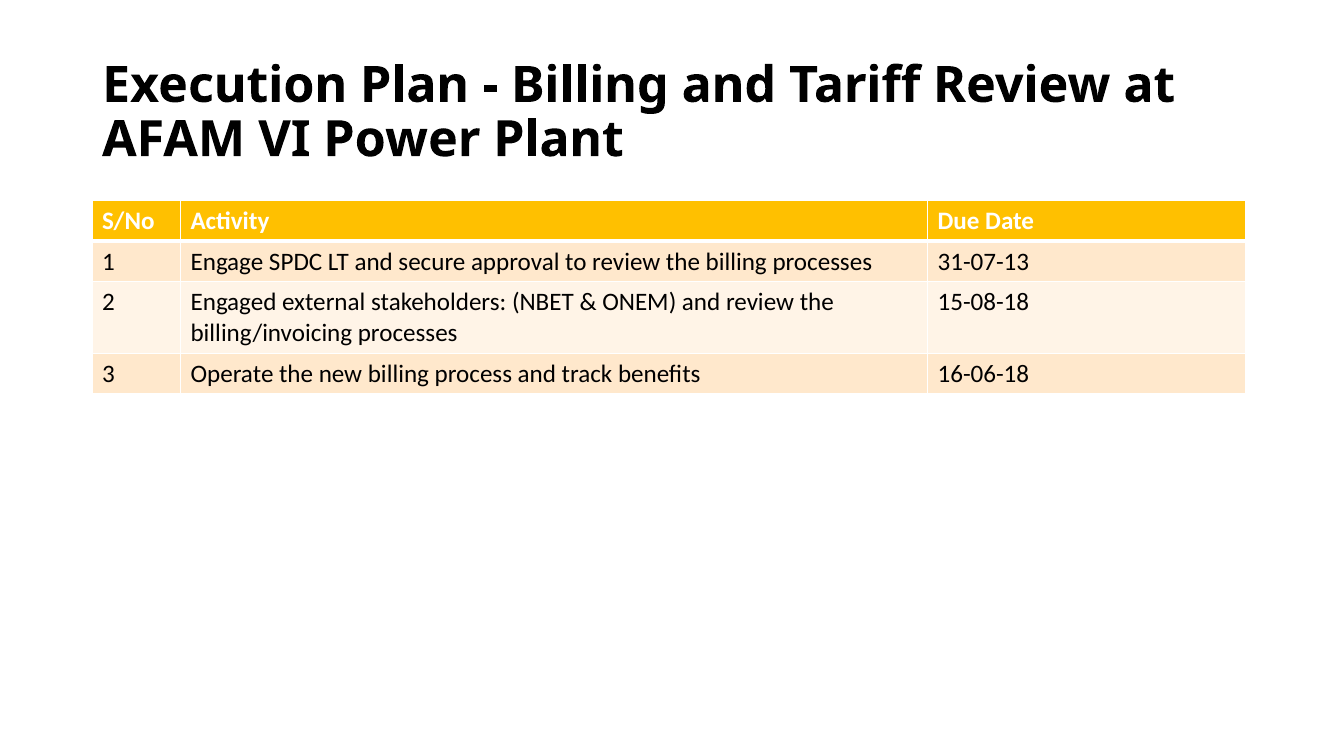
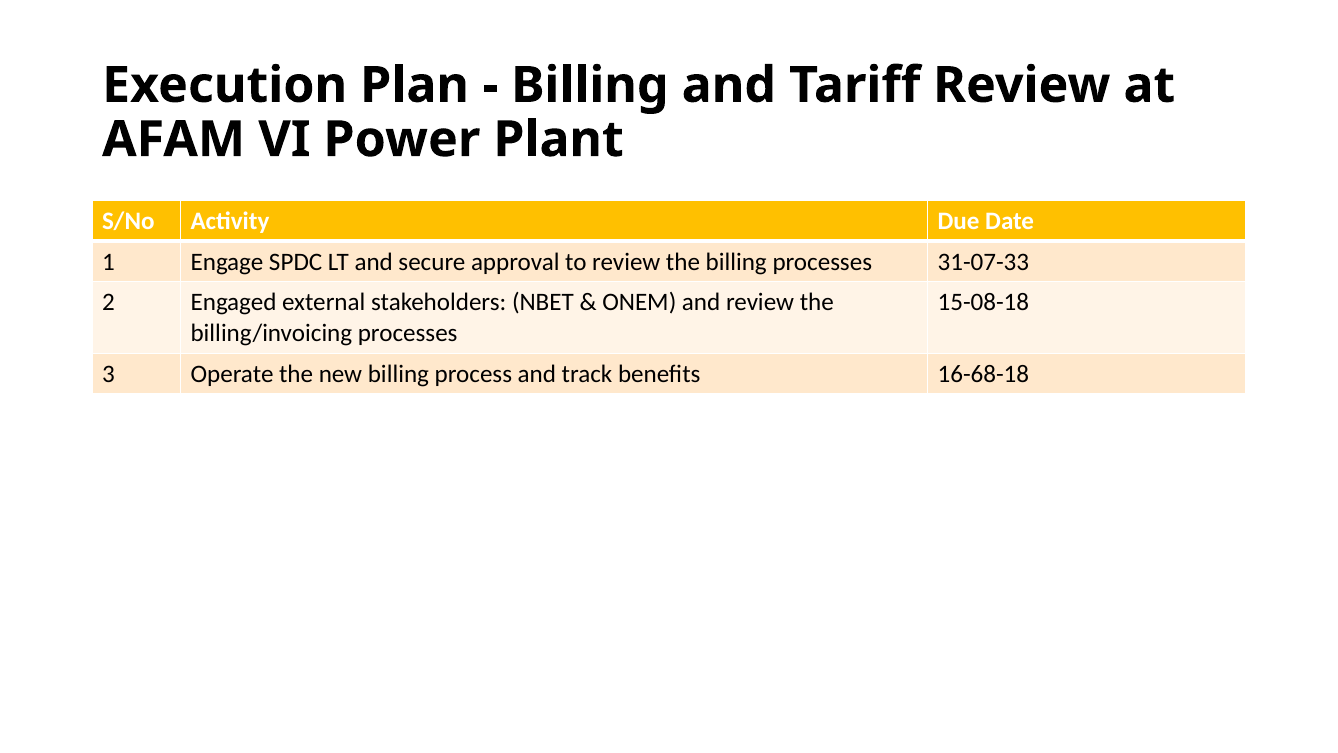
31-07-13: 31-07-13 -> 31-07-33
16-06-18: 16-06-18 -> 16-68-18
